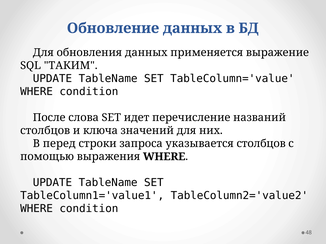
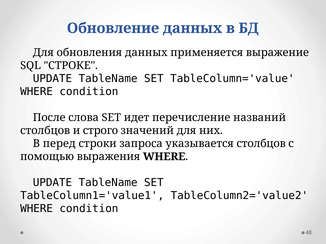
ТАКИМ: ТАКИМ -> СТРОКЕ
ключа: ключа -> строго
